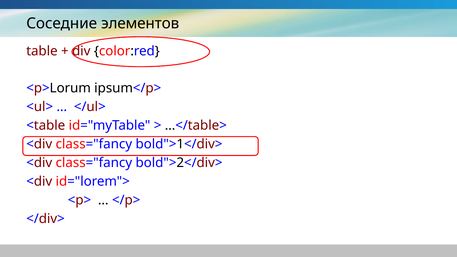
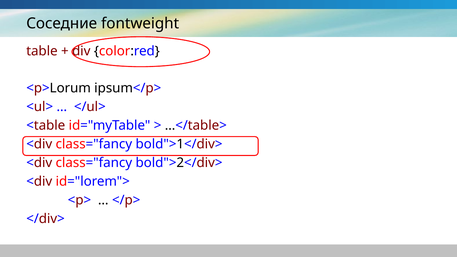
элементов: элементов -> fontweight
